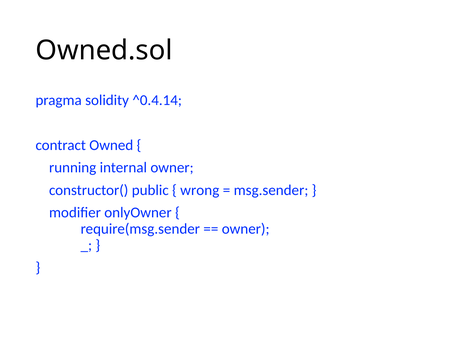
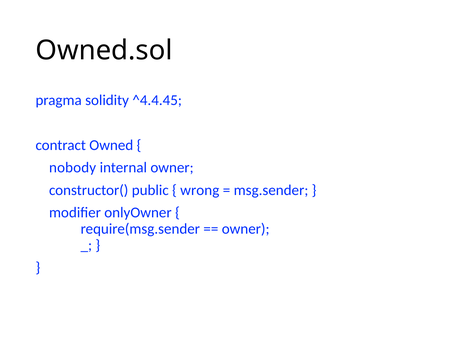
^0.4.14: ^0.4.14 -> ^4.4.45
running: running -> nobody
